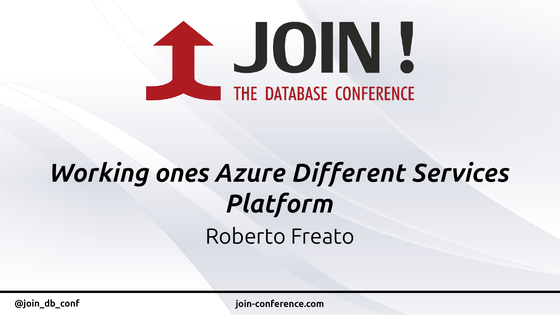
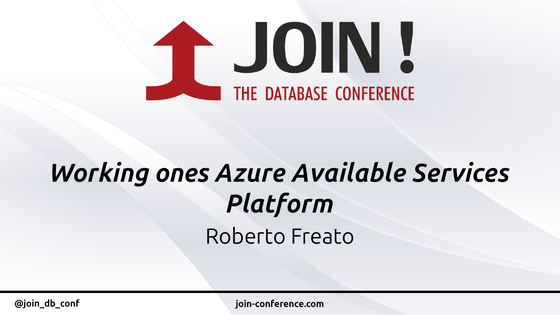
Different: Different -> Available
